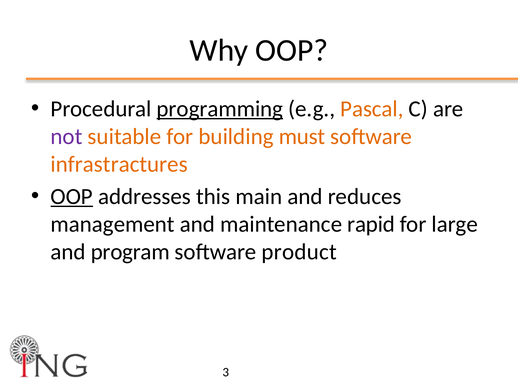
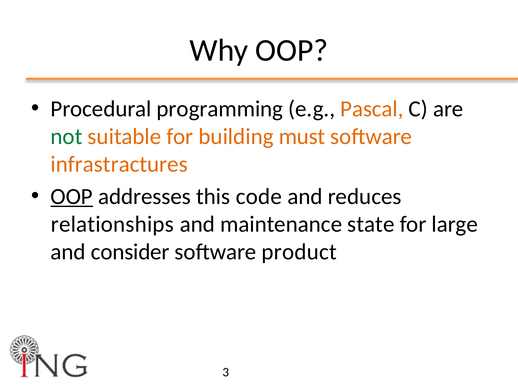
programming underline: present -> none
not colour: purple -> green
main: main -> code
management: management -> relationships
rapid: rapid -> state
program: program -> consider
